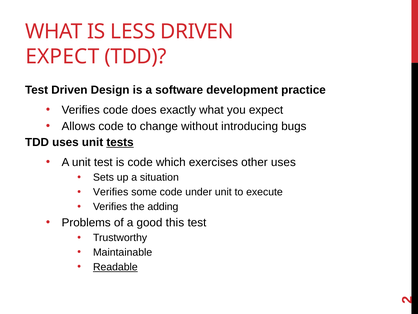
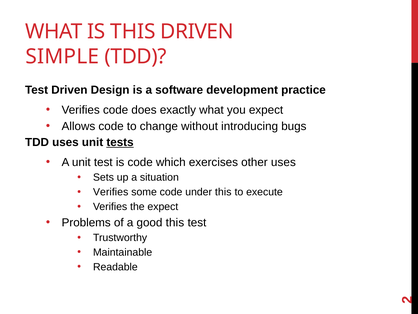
IS LESS: LESS -> THIS
EXPECT at (62, 56): EXPECT -> SIMPLE
under unit: unit -> this
the adding: adding -> expect
Readable underline: present -> none
